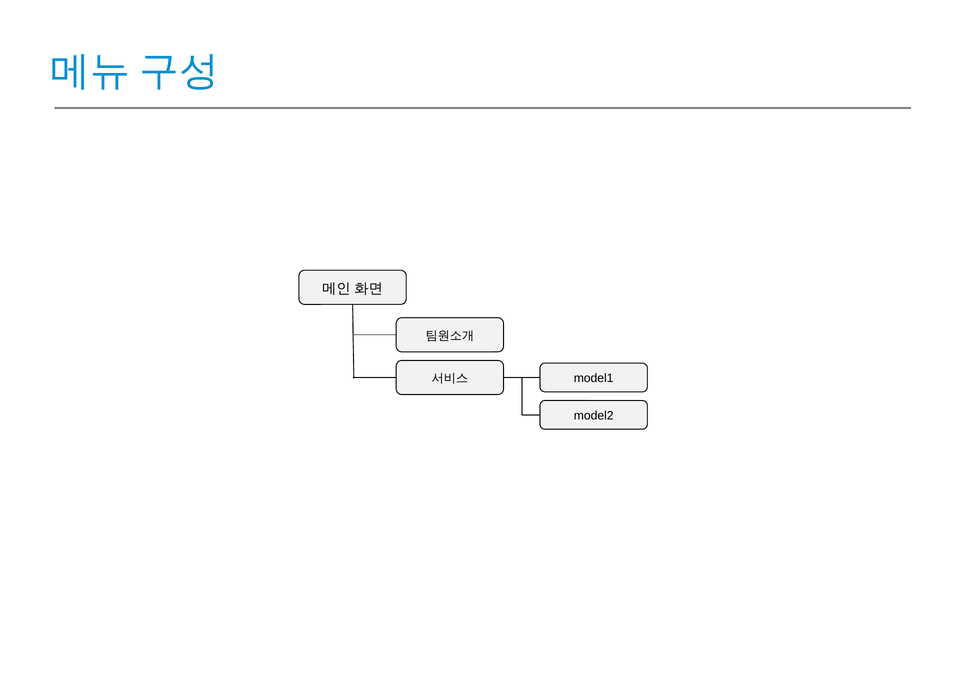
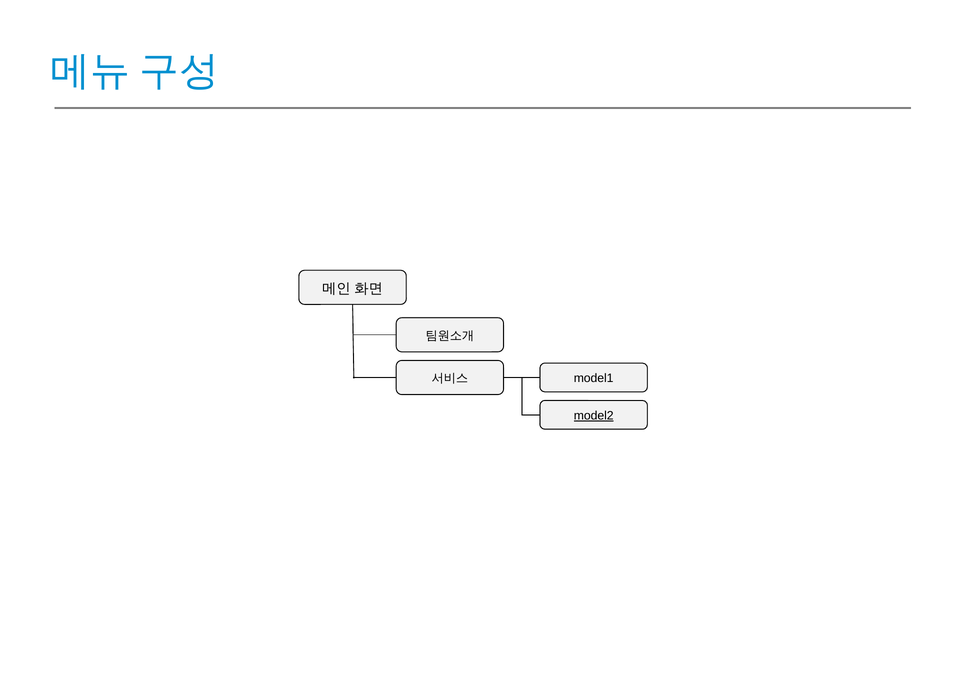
model2 underline: none -> present
